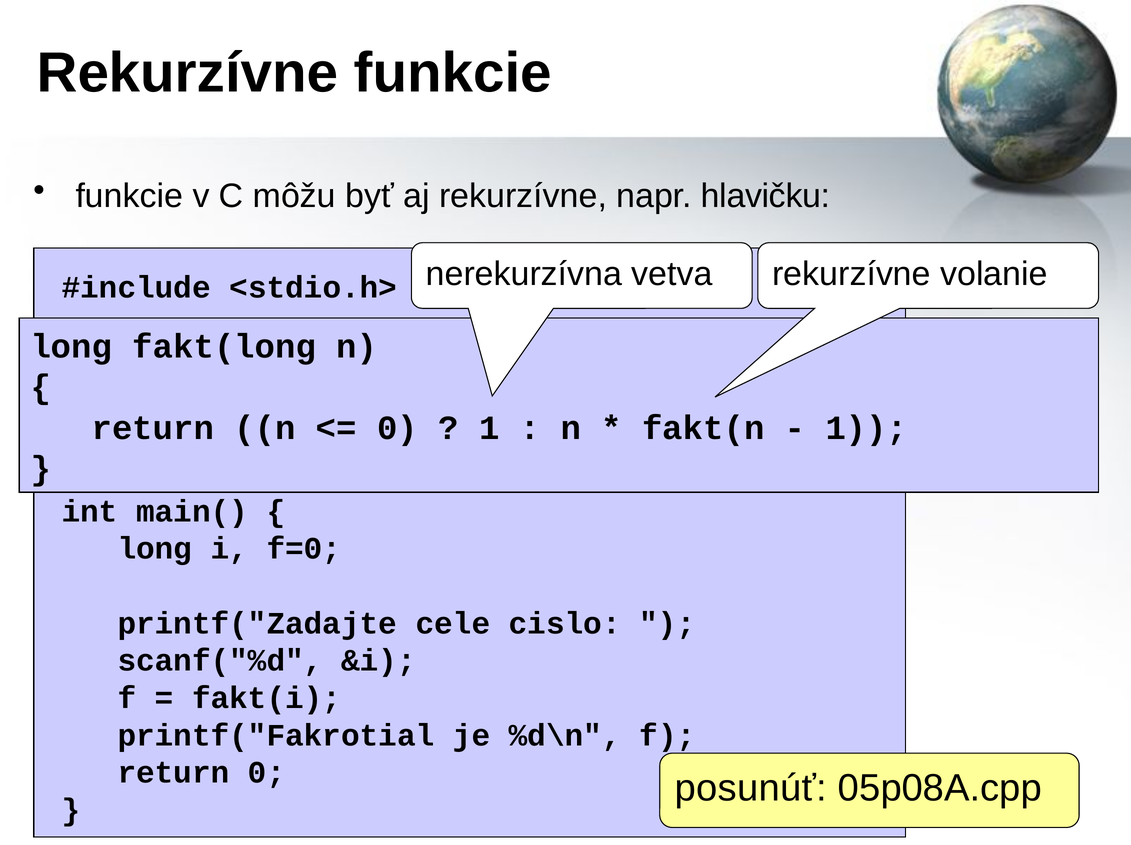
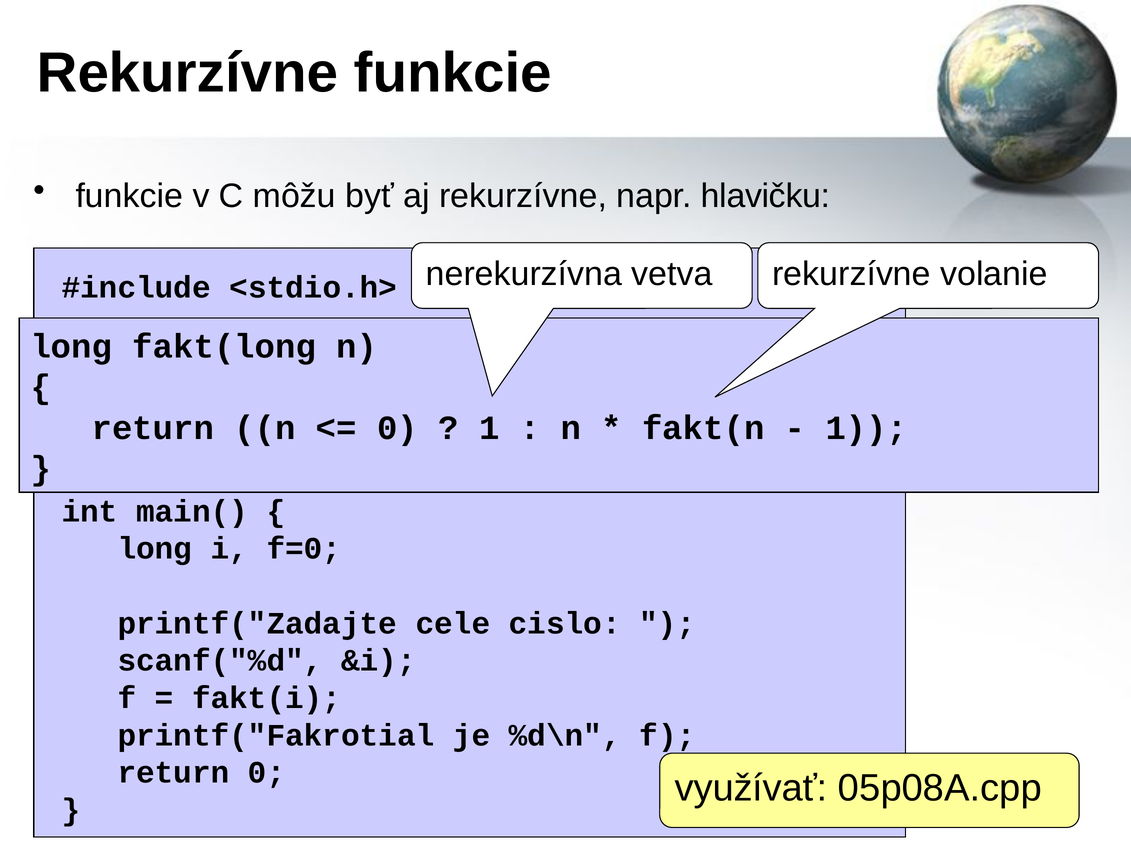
posunúť: posunúť -> využívať
